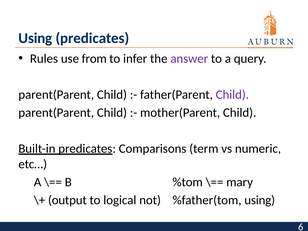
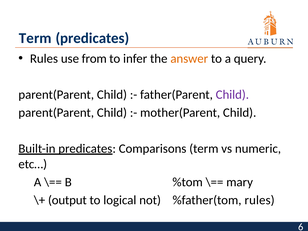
Using at (35, 38): Using -> Term
answer colour: purple -> orange
%father(tom using: using -> rules
